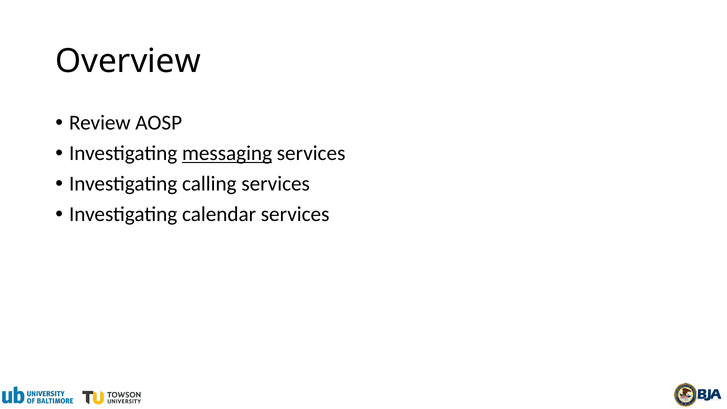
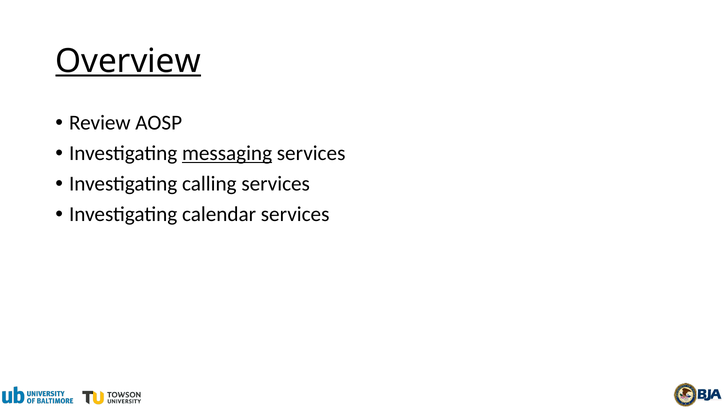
Overview underline: none -> present
